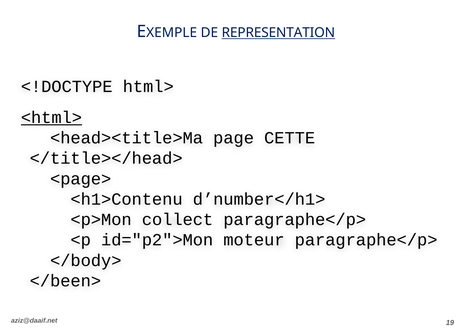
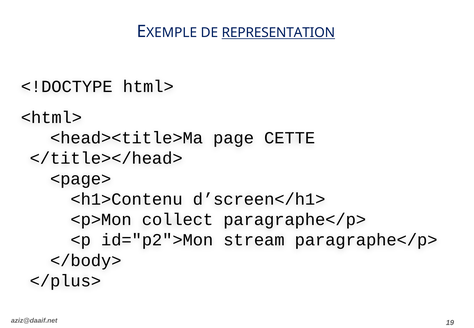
<html> underline: present -> none
d’number</h1>: d’number</h1> -> d’screen</h1>
moteur: moteur -> stream
</been>: </been> -> </plus>
